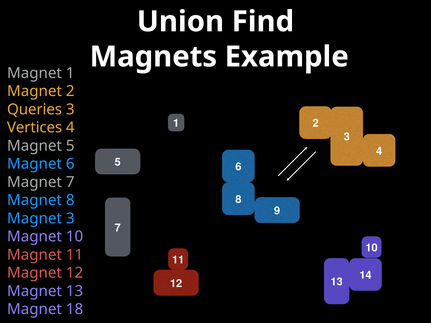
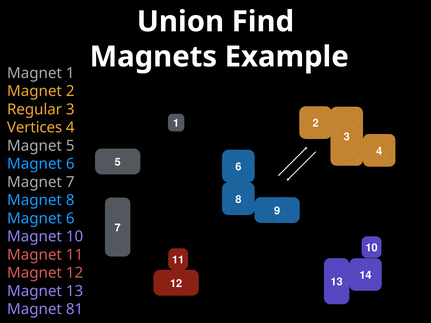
Queries: Queries -> Regular
3 at (70, 219): 3 -> 6
18: 18 -> 81
